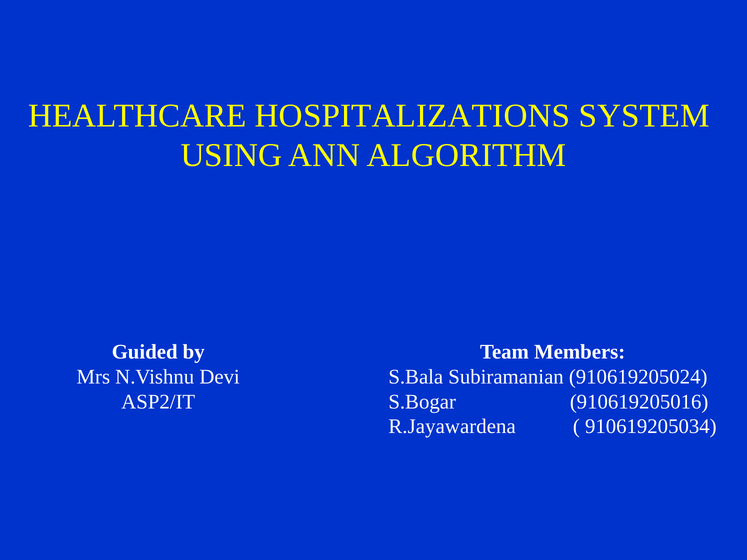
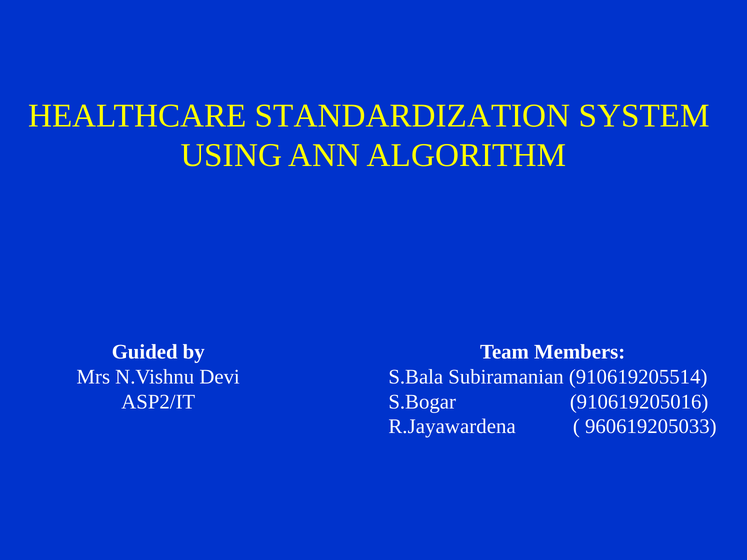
HOSPITALIZATIONS: HOSPITALIZATIONS -> STANDARDIZATION
910619205024: 910619205024 -> 910619205514
910619205034: 910619205034 -> 960619205033
